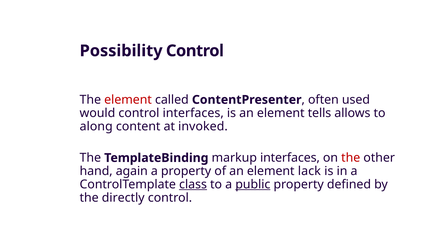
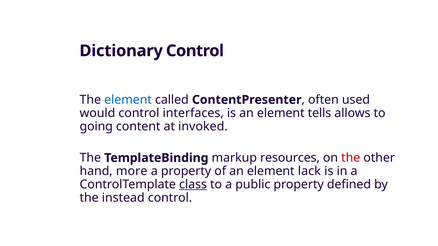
Possibility: Possibility -> Dictionary
element at (128, 100) colour: red -> blue
along: along -> going
markup interfaces: interfaces -> resources
again: again -> more
public underline: present -> none
directly: directly -> instead
